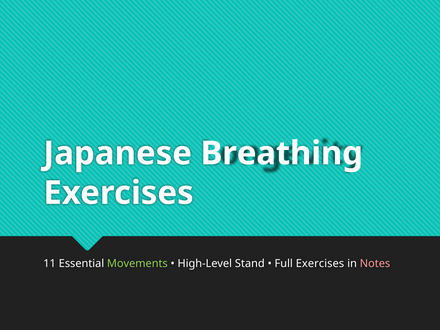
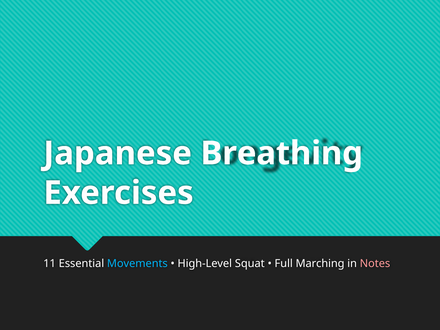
Movements colour: light green -> light blue
Stand: Stand -> Squat
Full Exercises: Exercises -> Marching
